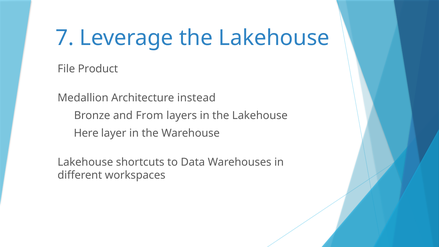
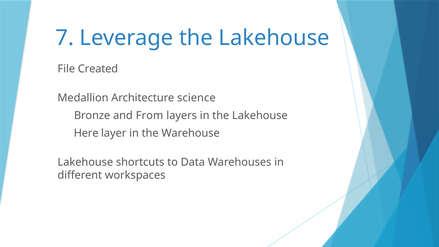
Product: Product -> Created
instead: instead -> science
